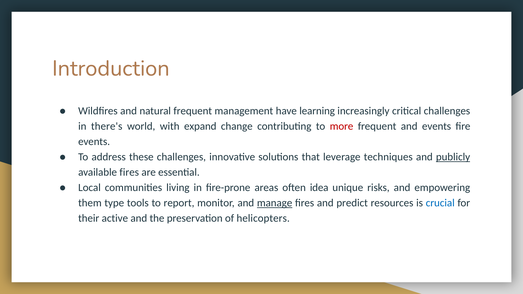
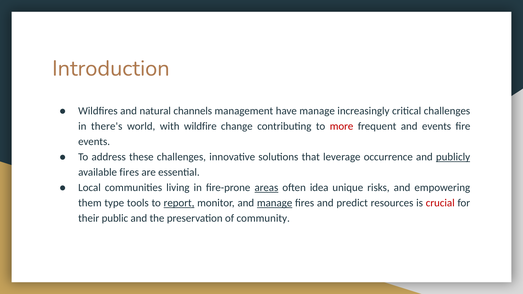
natural frequent: frequent -> channels
have learning: learning -> manage
expand: expand -> wildfire
techniques: techniques -> occurrence
areas underline: none -> present
report underline: none -> present
crucial colour: blue -> red
active: active -> public
helicopters: helicopters -> community
